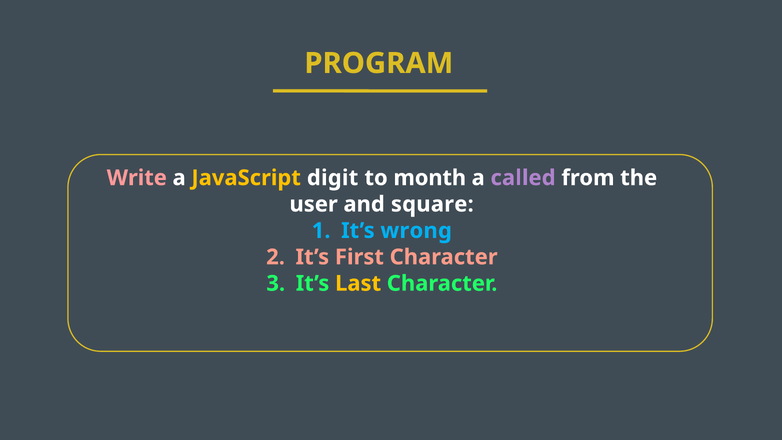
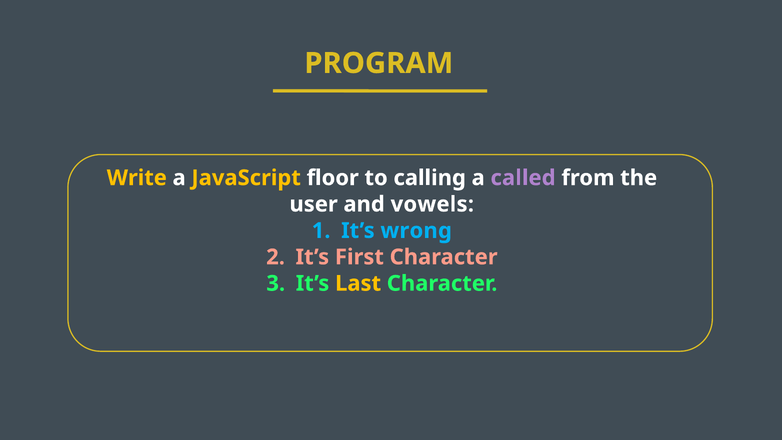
Write colour: pink -> yellow
digit: digit -> floor
month: month -> calling
square: square -> vowels
